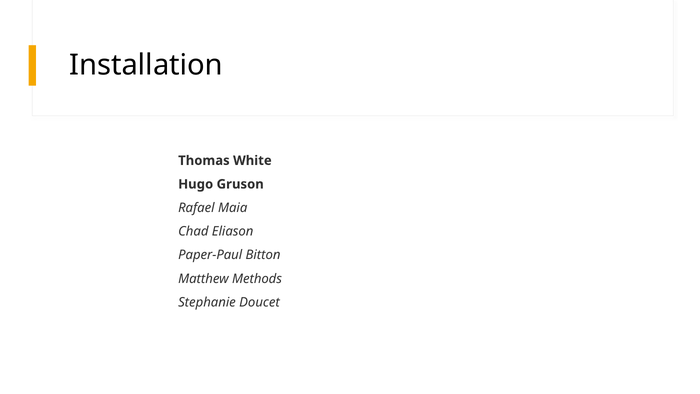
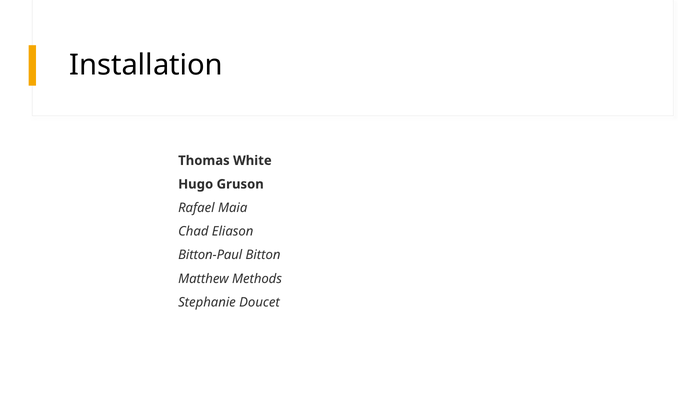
Paper-Paul: Paper-Paul -> Bitton-Paul
